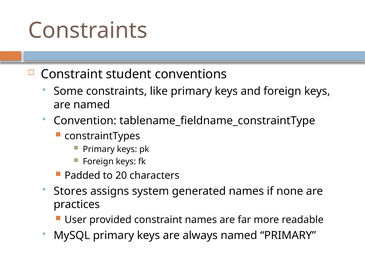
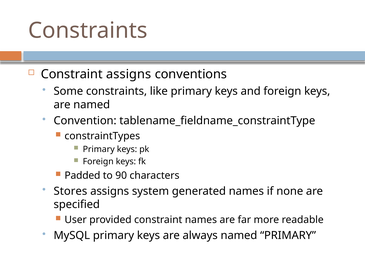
Constraint student: student -> assigns
20: 20 -> 90
practices: practices -> specified
